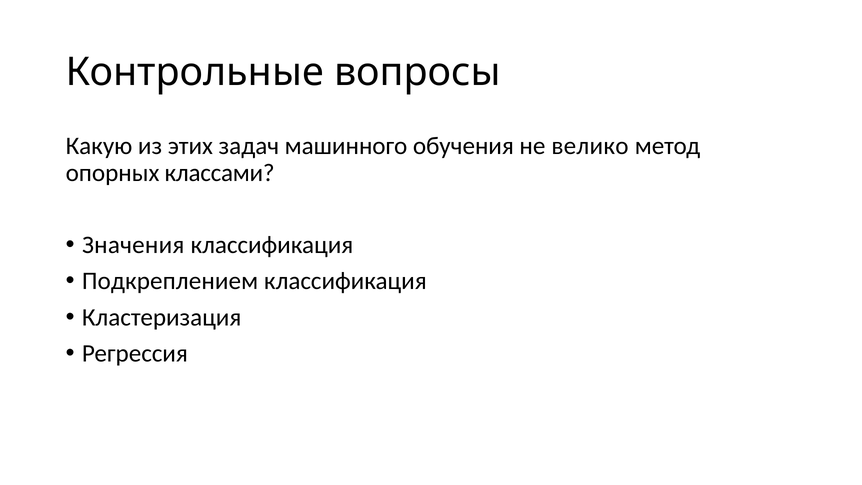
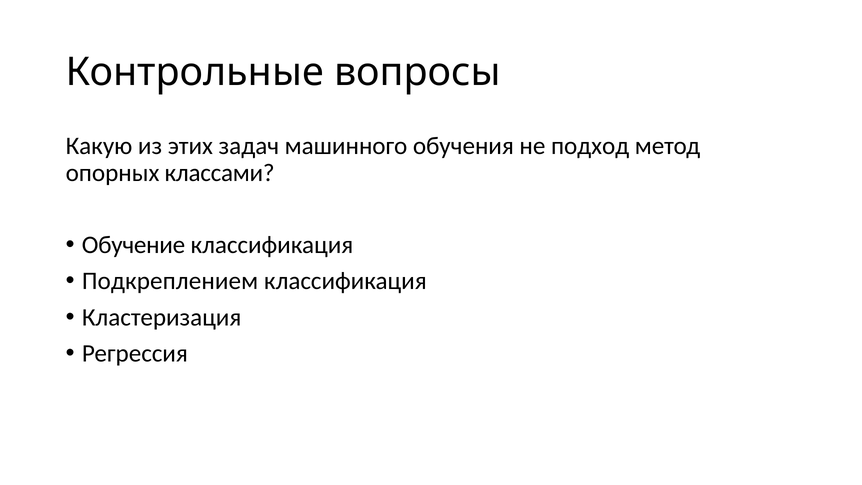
велико: велико -> подход
Значения: Значения -> Обучение
